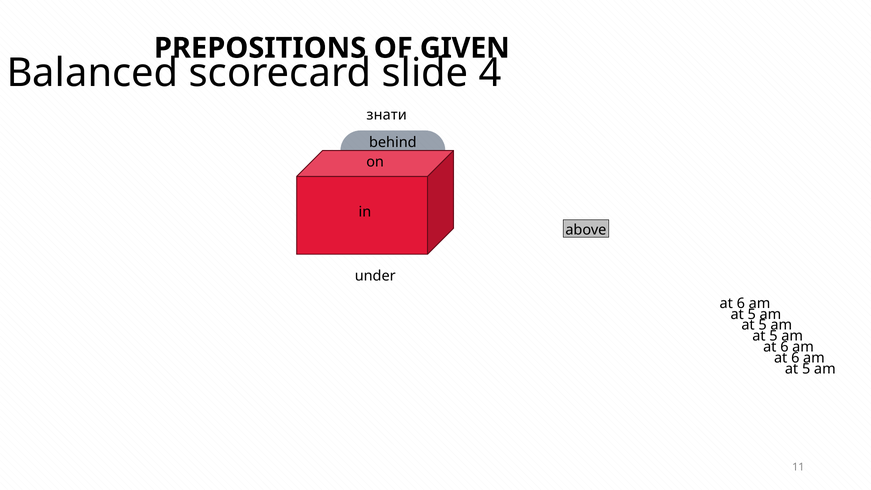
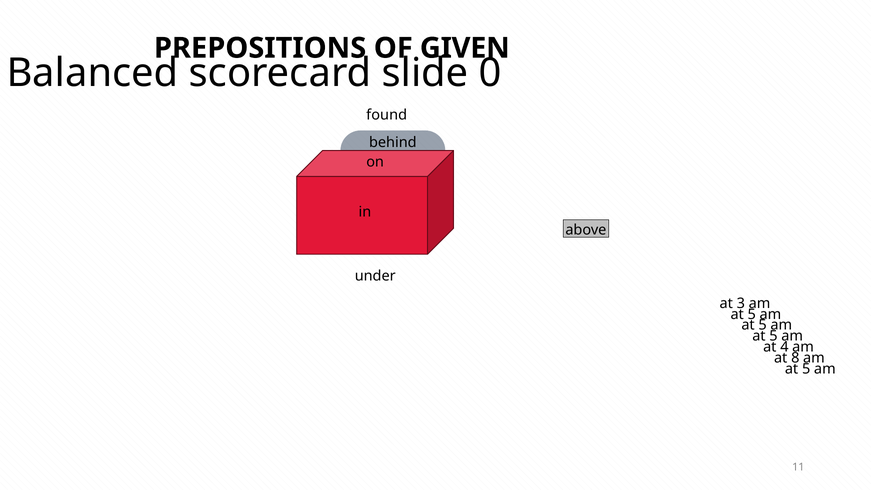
4: 4 -> 0
знати: знати -> found
6 at (741, 303): 6 -> 3
6 at (784, 347): 6 -> 4
6 at (795, 358): 6 -> 8
